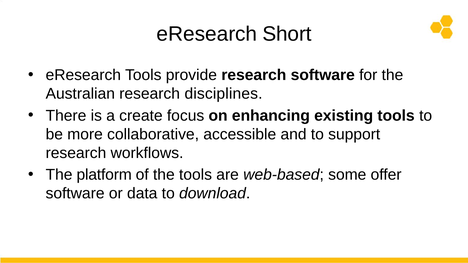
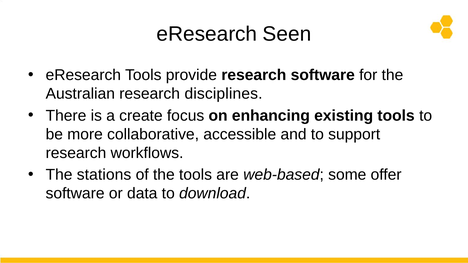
Short: Short -> Seen
platform: platform -> stations
